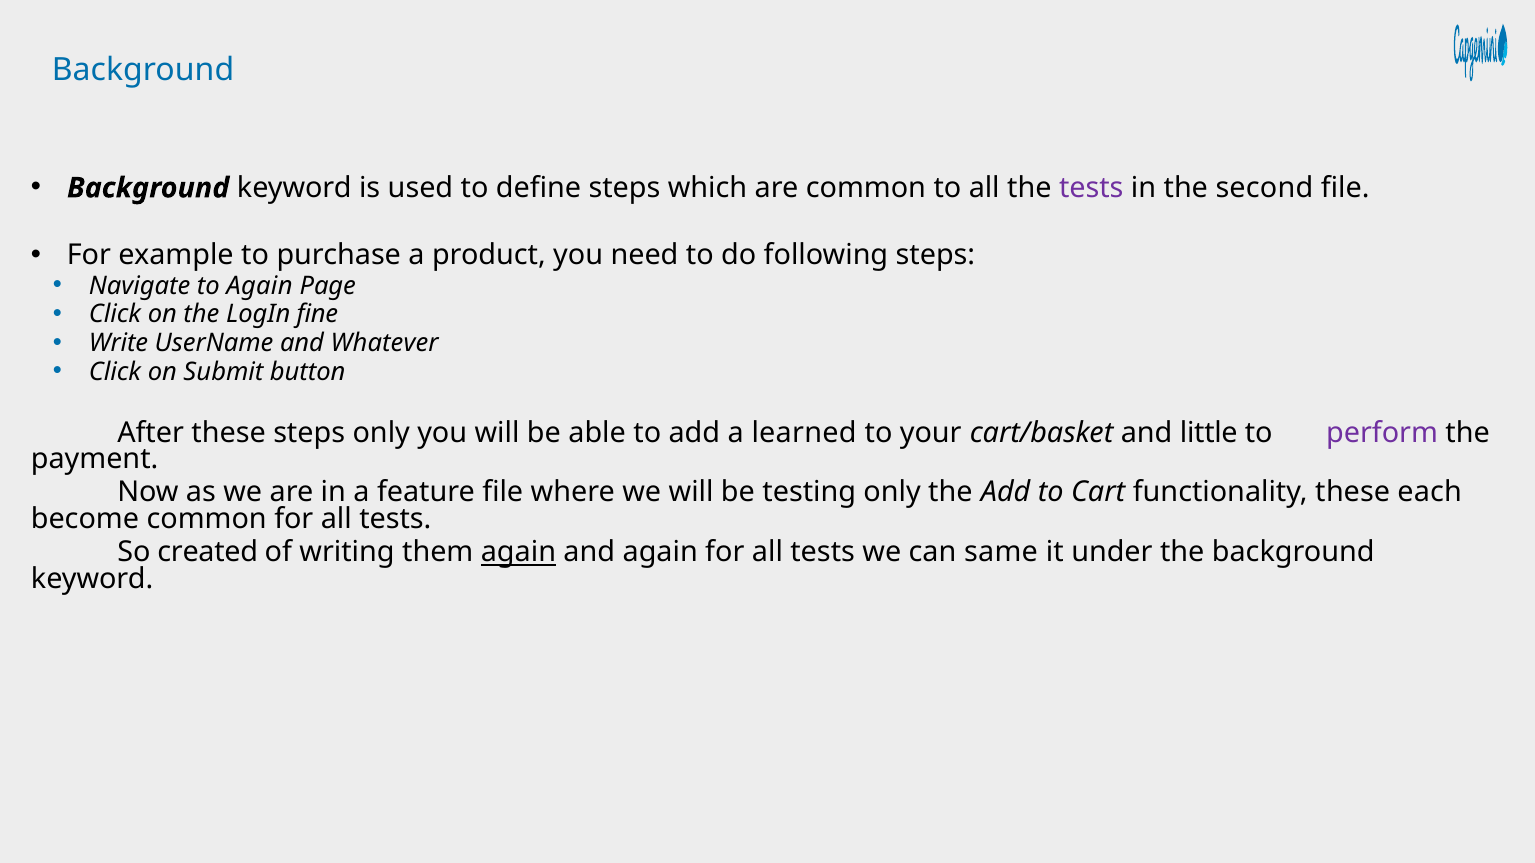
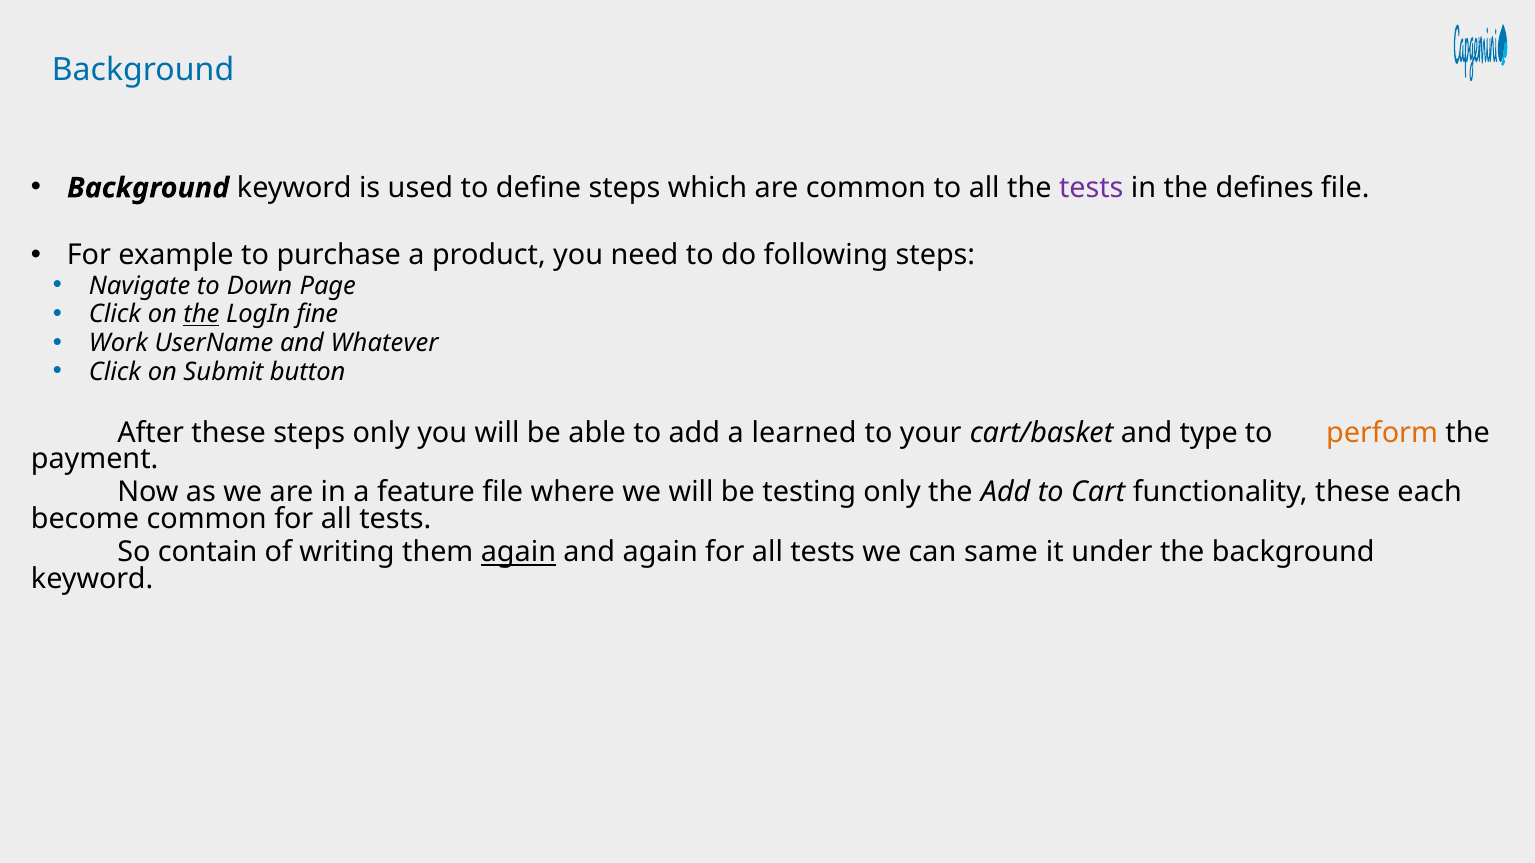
second: second -> defines
to Again: Again -> Down
the at (201, 315) underline: none -> present
Write: Write -> Work
little: little -> type
perform colour: purple -> orange
created: created -> contain
